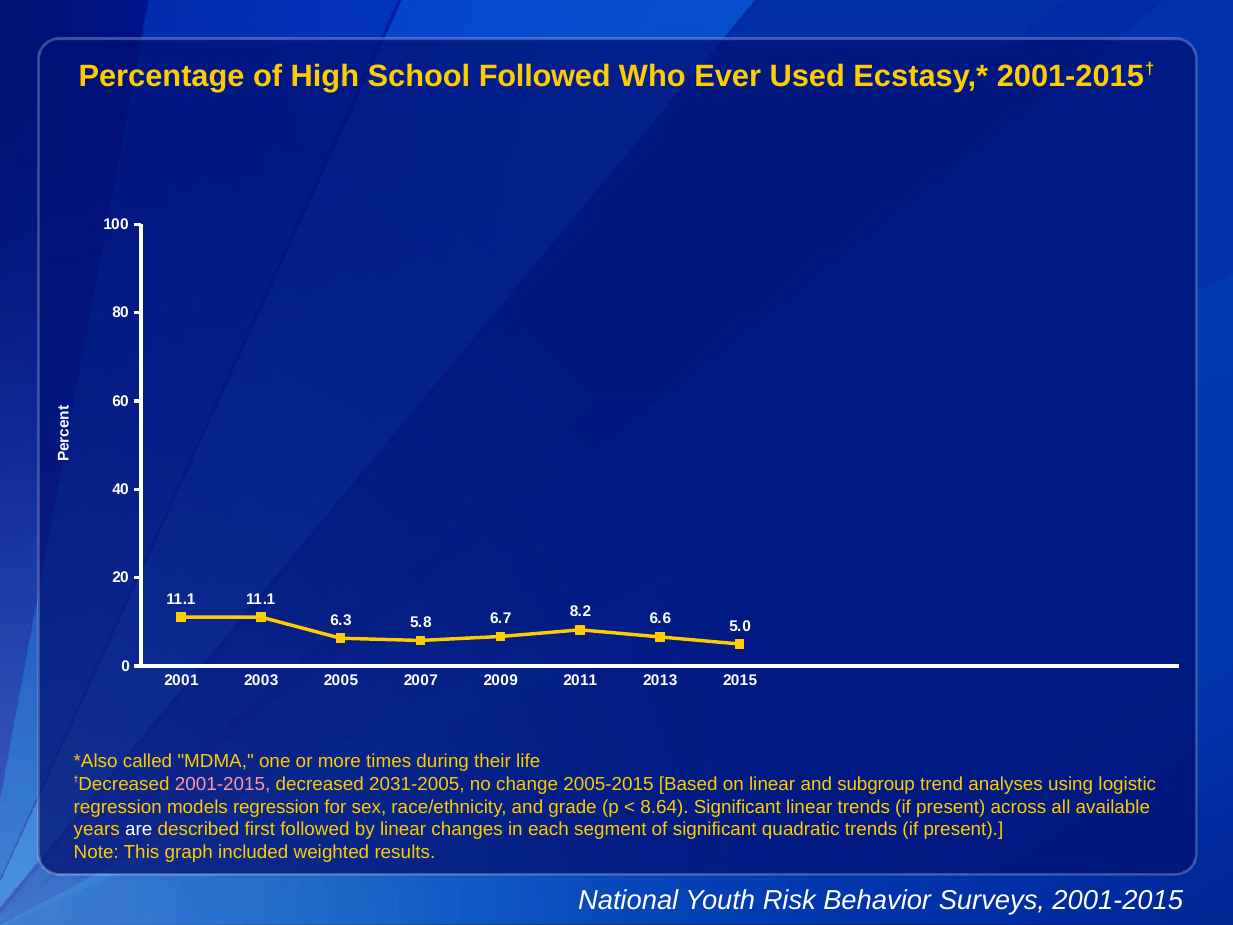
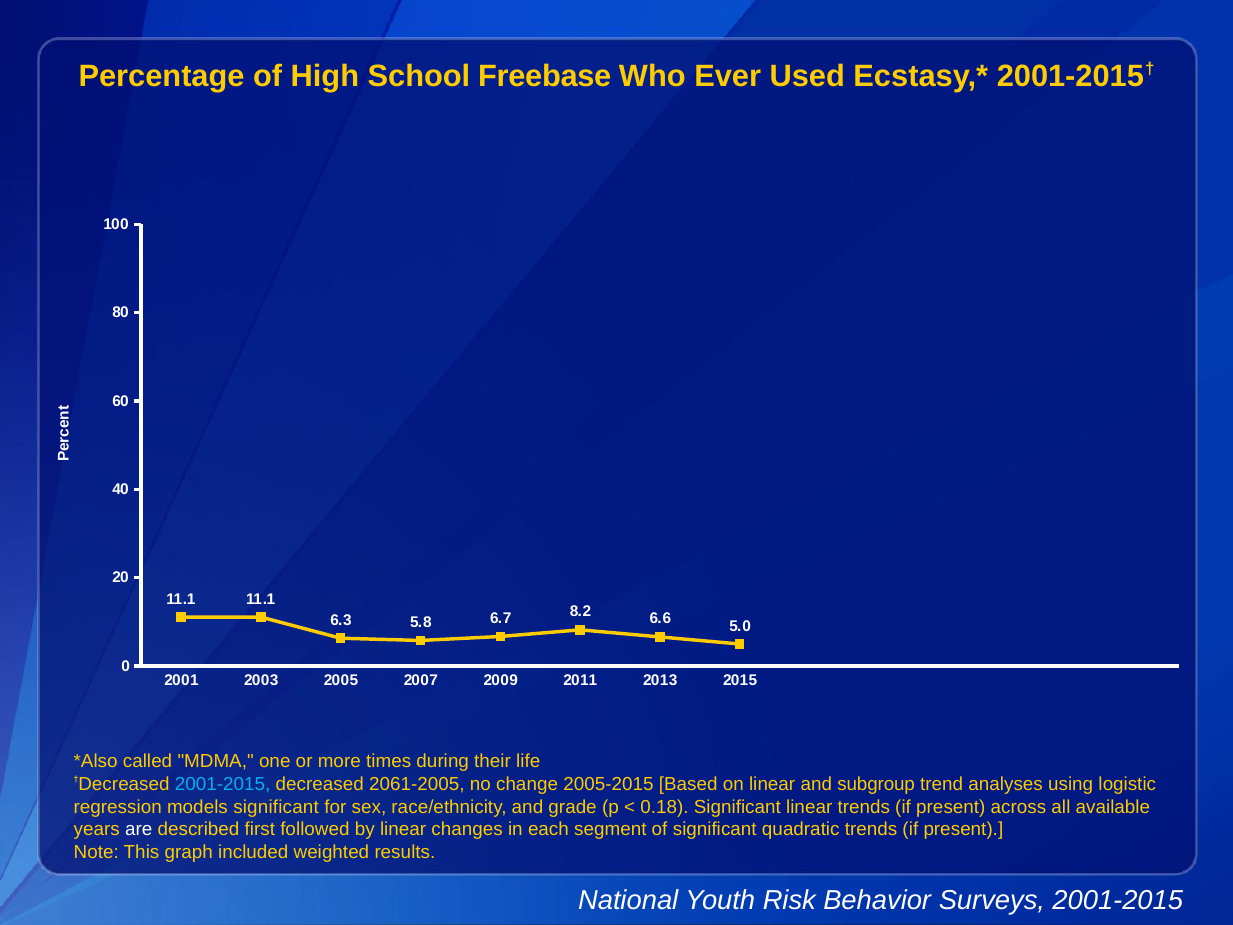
School Followed: Followed -> Freebase
2001-2015 at (223, 784) colour: pink -> light blue
2031-2005: 2031-2005 -> 2061-2005
models regression: regression -> significant
8.64: 8.64 -> 0.18
